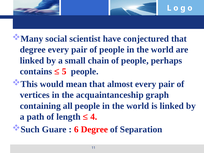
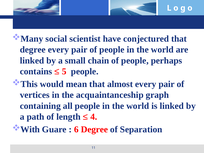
Such: Such -> With
